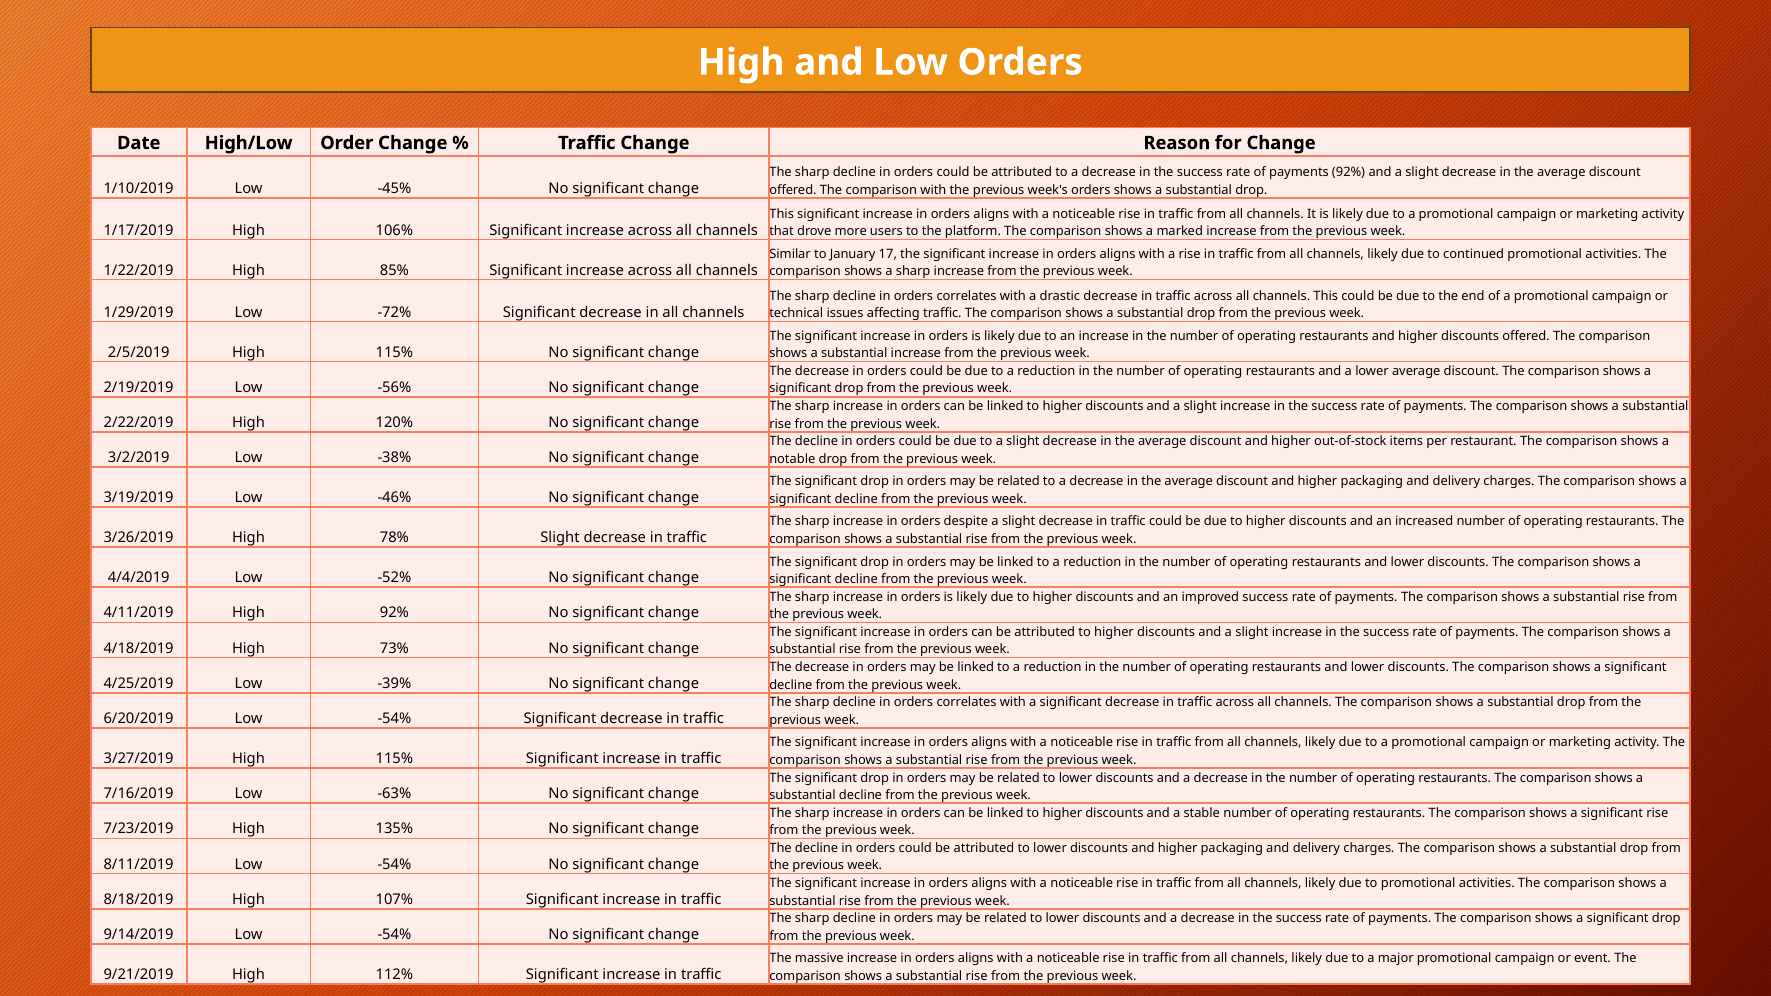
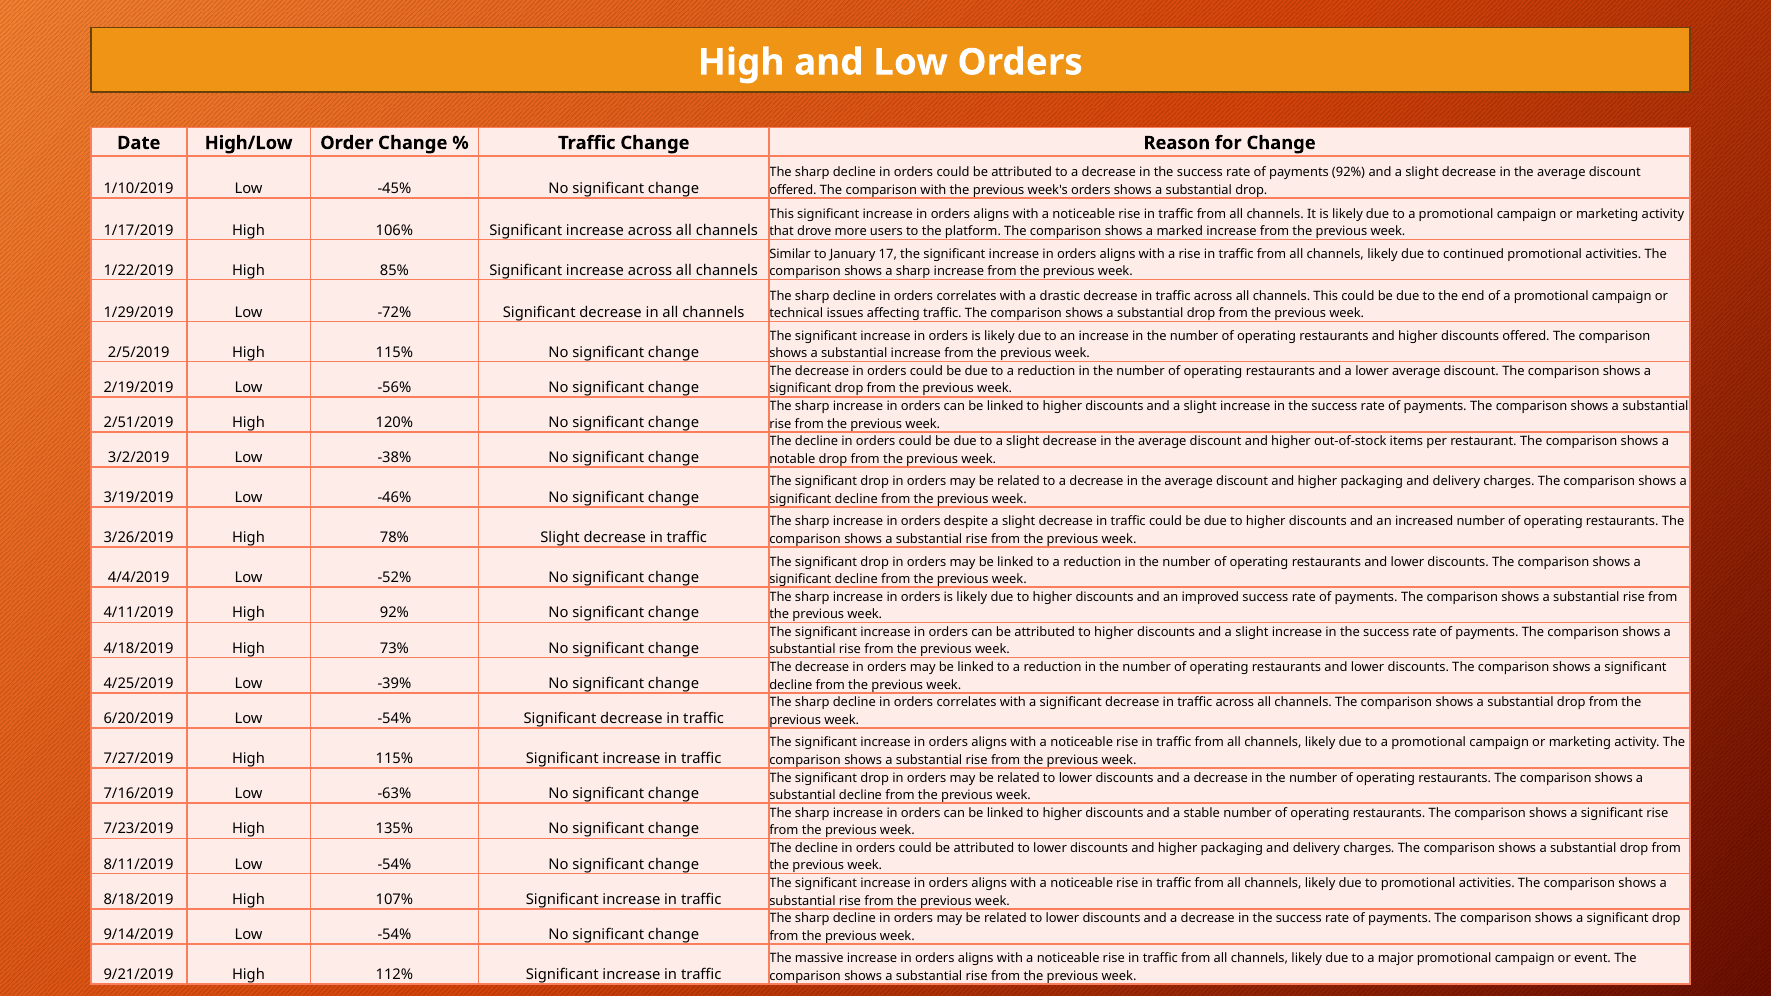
2/22/2019: 2/22/2019 -> 2/51/2019
3/27/2019: 3/27/2019 -> 7/27/2019
